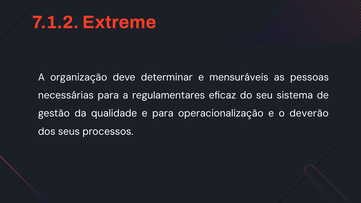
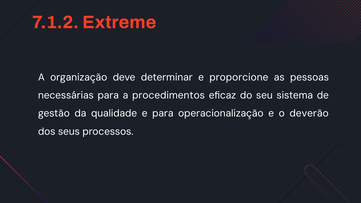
mensuráveis: mensuráveis -> proporcione
regulamentares: regulamentares -> procedimentos
